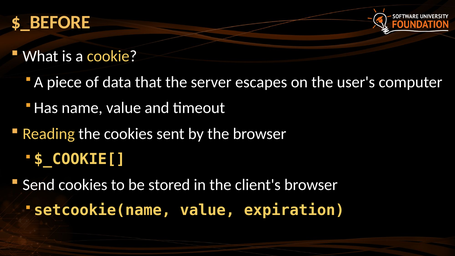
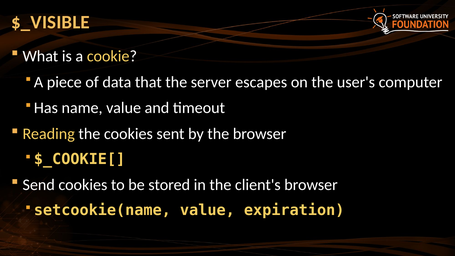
$_BEFORE: $_BEFORE -> $_VISIBLE
